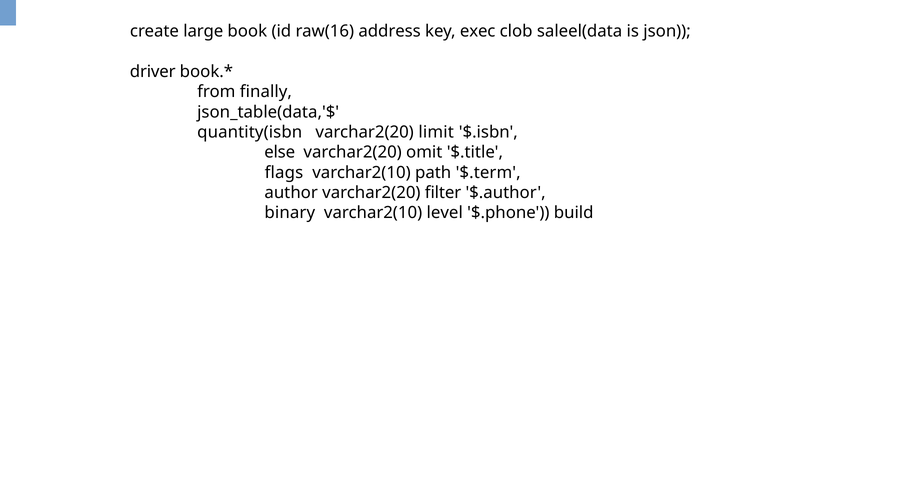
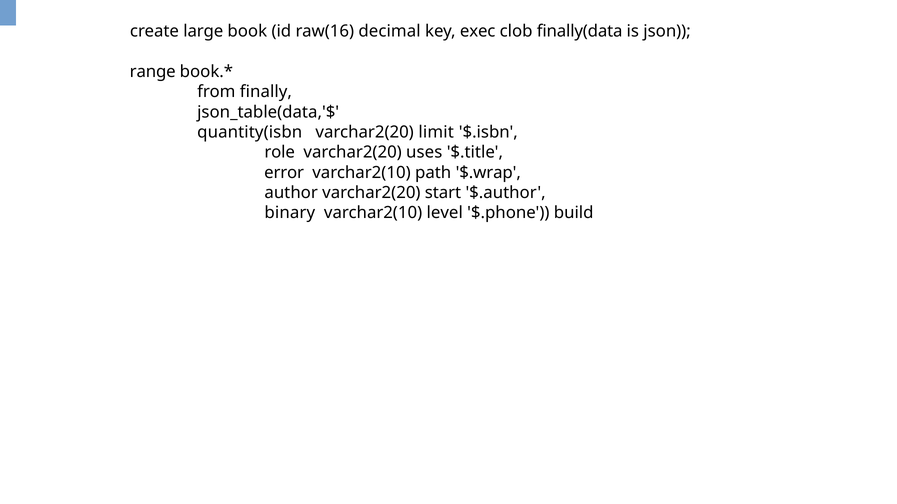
address: address -> decimal
saleel(data: saleel(data -> finally(data
driver: driver -> range
else: else -> role
omit: omit -> uses
flags: flags -> error
$.term: $.term -> $.wrap
filter: filter -> start
